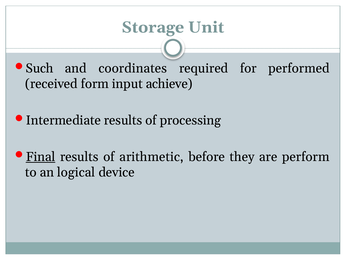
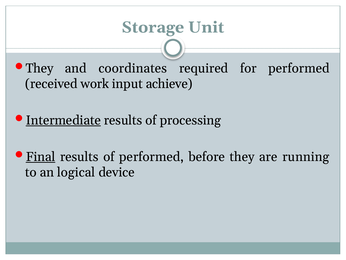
Such at (40, 68): Such -> They
form: form -> work
Intermediate underline: none -> present
of arithmetic: arithmetic -> performed
perform: perform -> running
